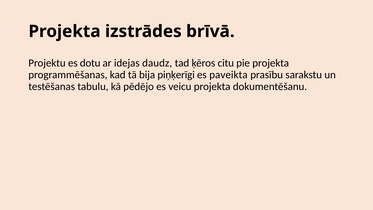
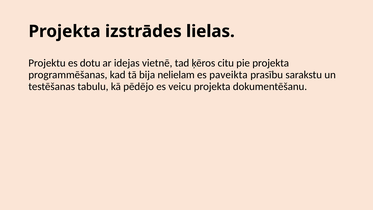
brīvā: brīvā -> lielas
daudz: daudz -> vietnē
piņķerīgi: piņķerīgi -> nelielam
